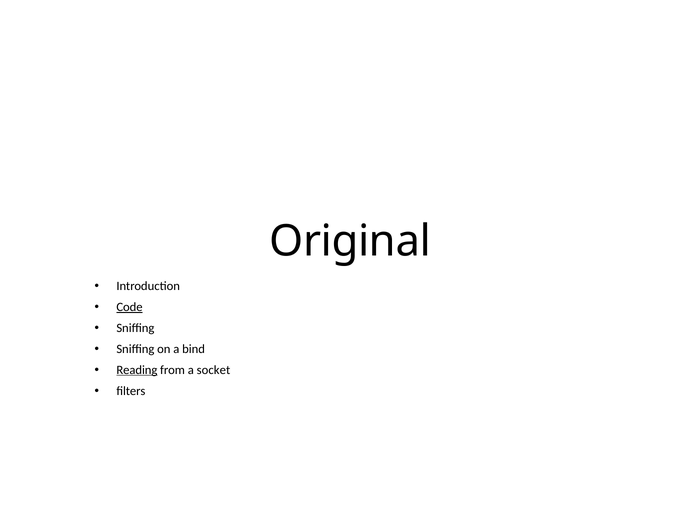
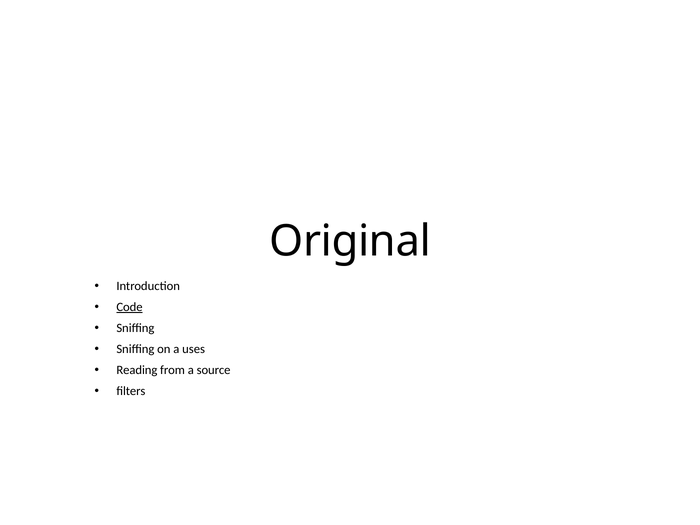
bind: bind -> uses
Reading underline: present -> none
socket: socket -> source
